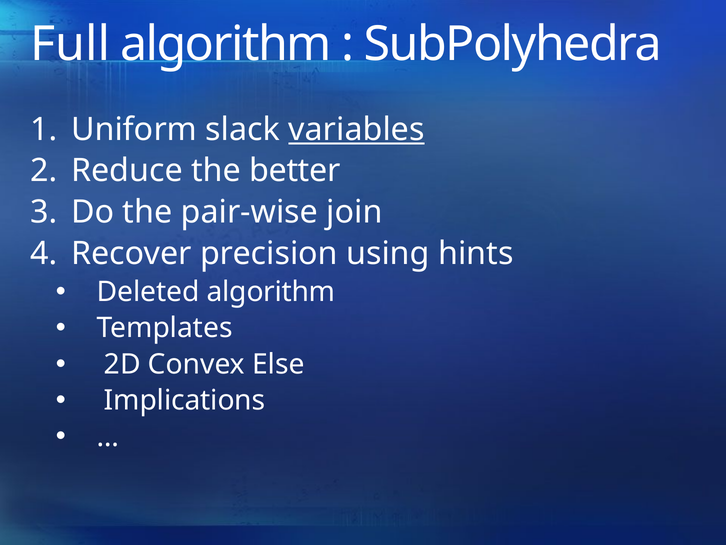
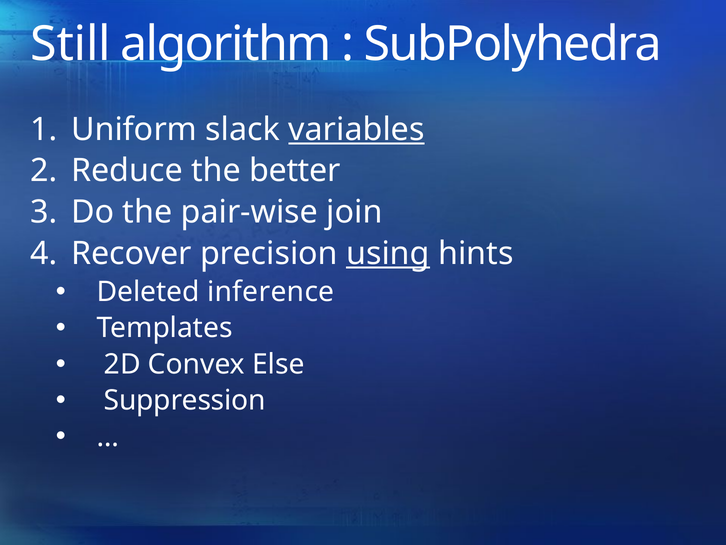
Full: Full -> Still
using underline: none -> present
Deleted algorithm: algorithm -> inference
Implications: Implications -> Suppression
